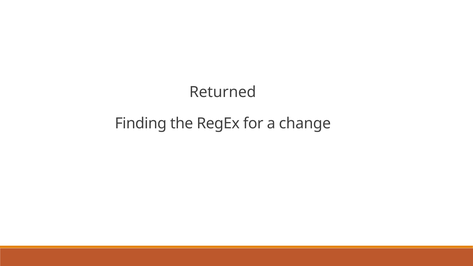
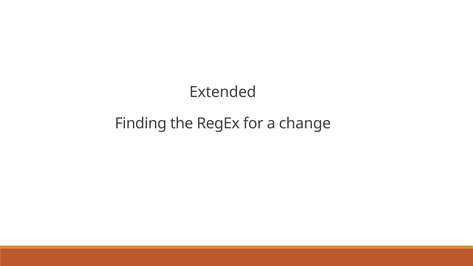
Returned: Returned -> Extended
